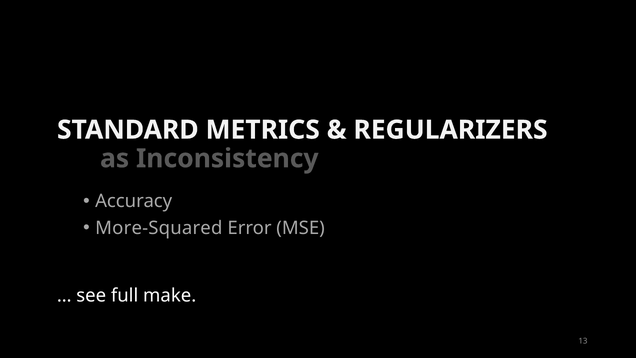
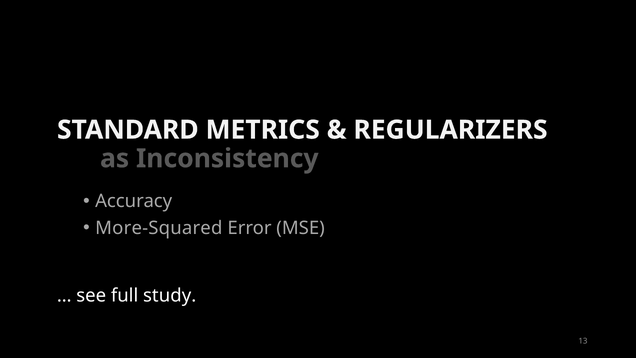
make: make -> study
